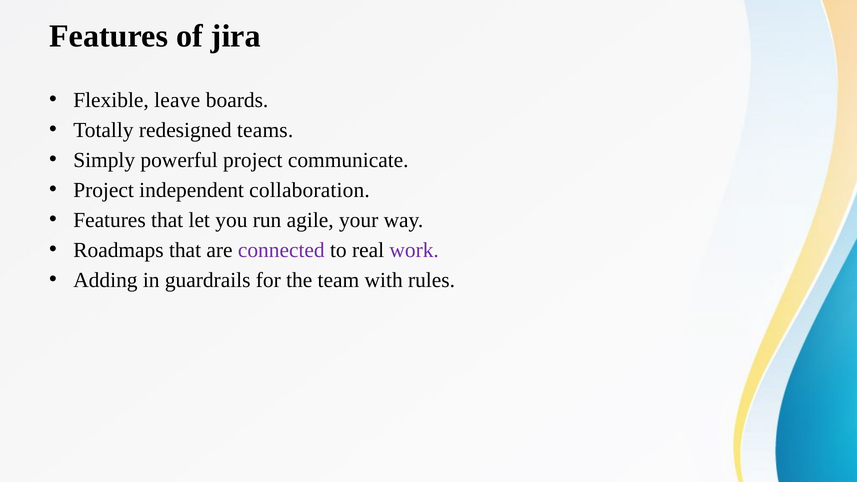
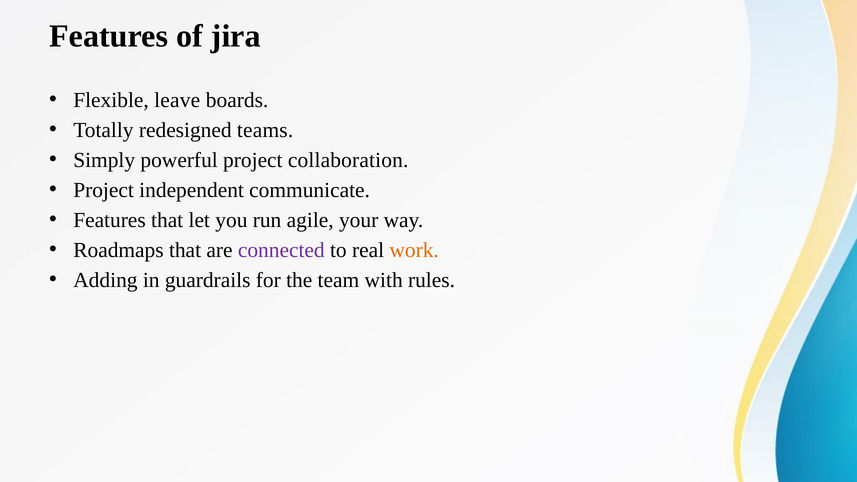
communicate: communicate -> collaboration
collaboration: collaboration -> communicate
work colour: purple -> orange
